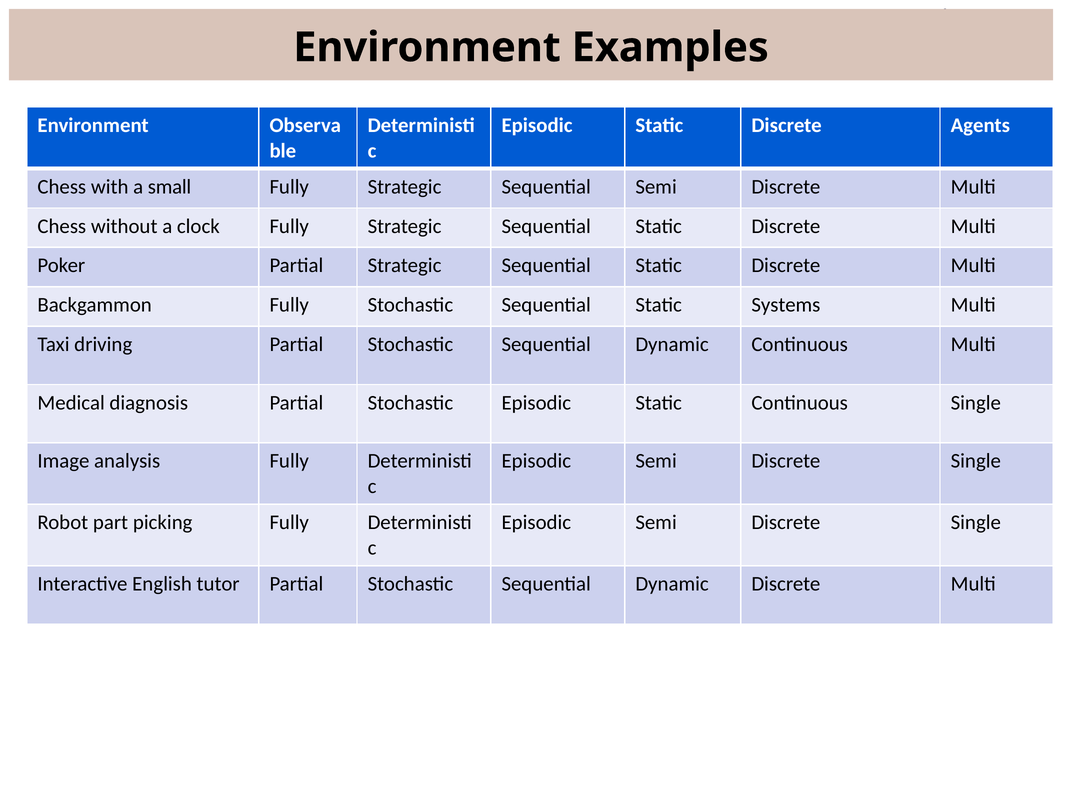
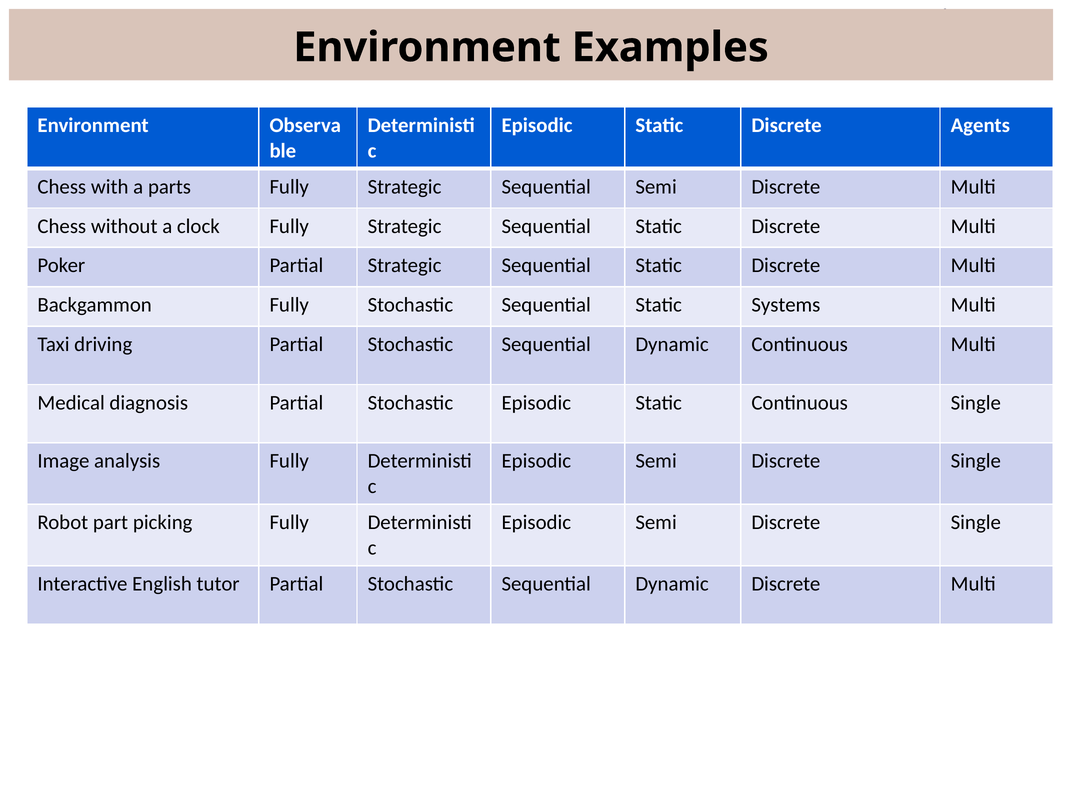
small: small -> parts
